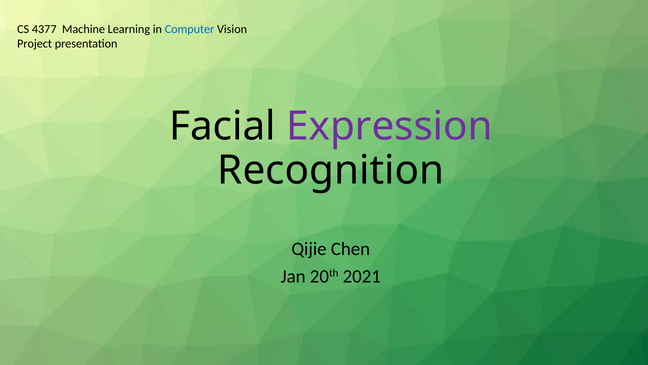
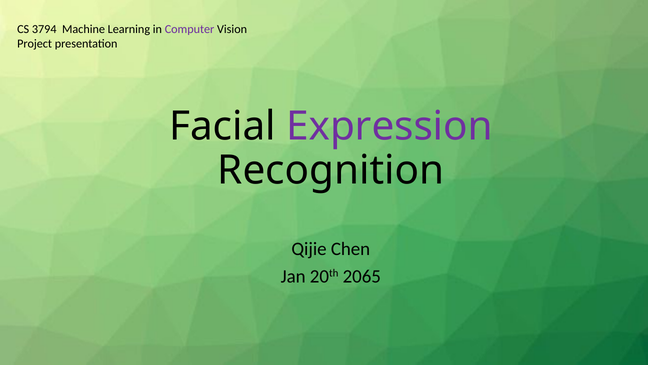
4377: 4377 -> 3794
Computer colour: blue -> purple
2021: 2021 -> 2065
